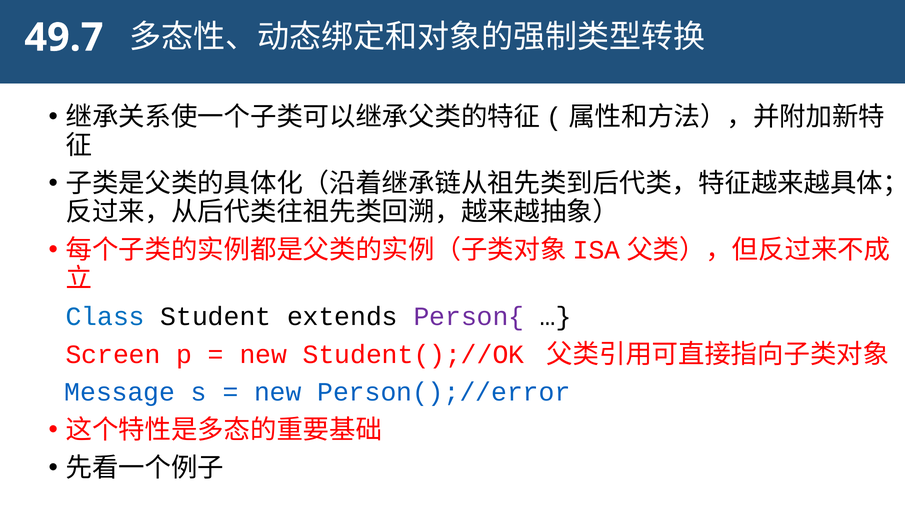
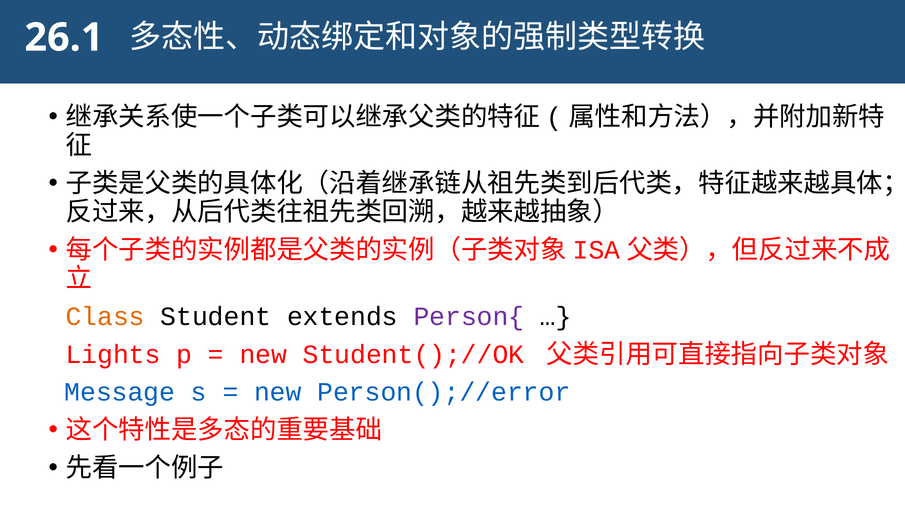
49.7: 49.7 -> 26.1
Class colour: blue -> orange
Screen: Screen -> Lights
